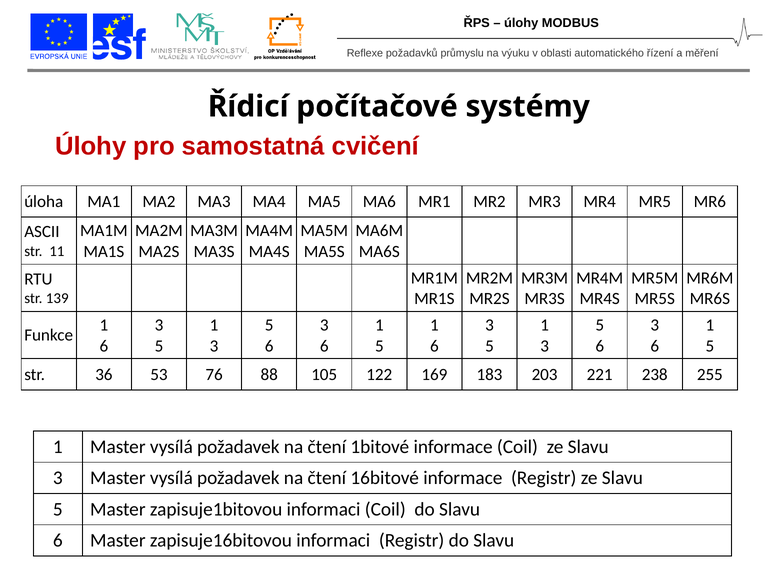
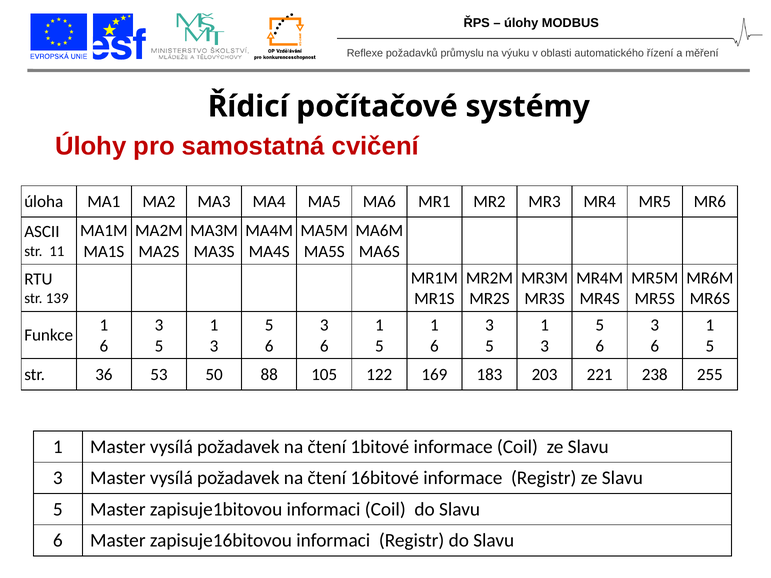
76: 76 -> 50
